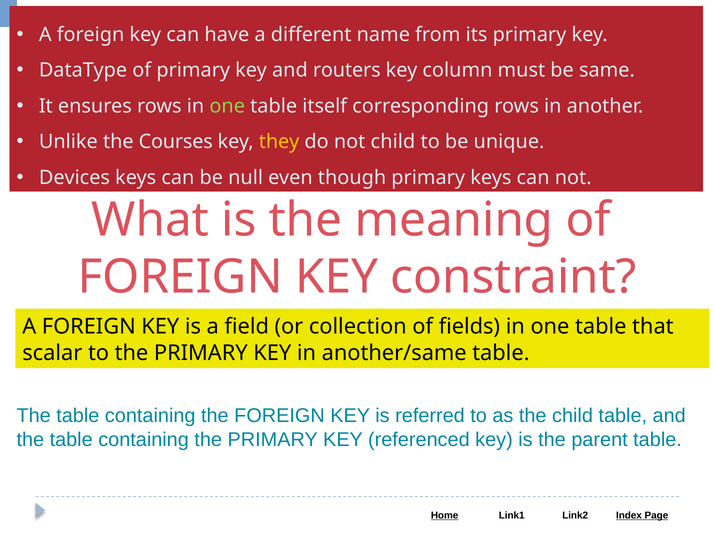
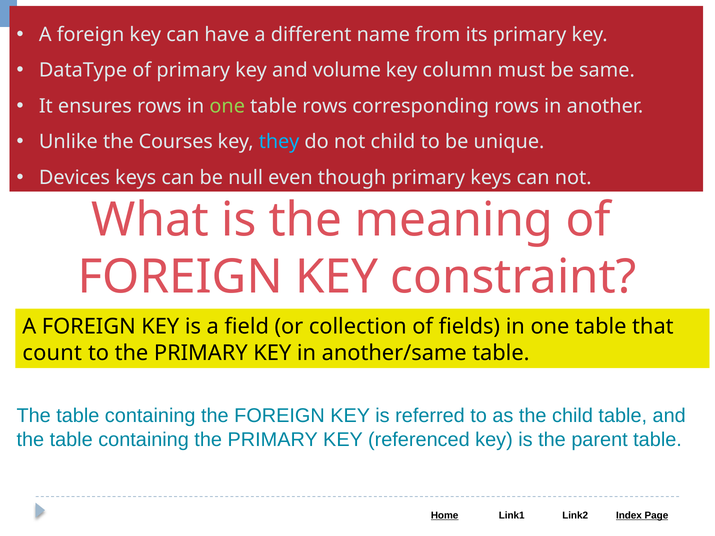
routers: routers -> volume
table itself: itself -> rows
they colour: yellow -> light blue
scalar: scalar -> count
